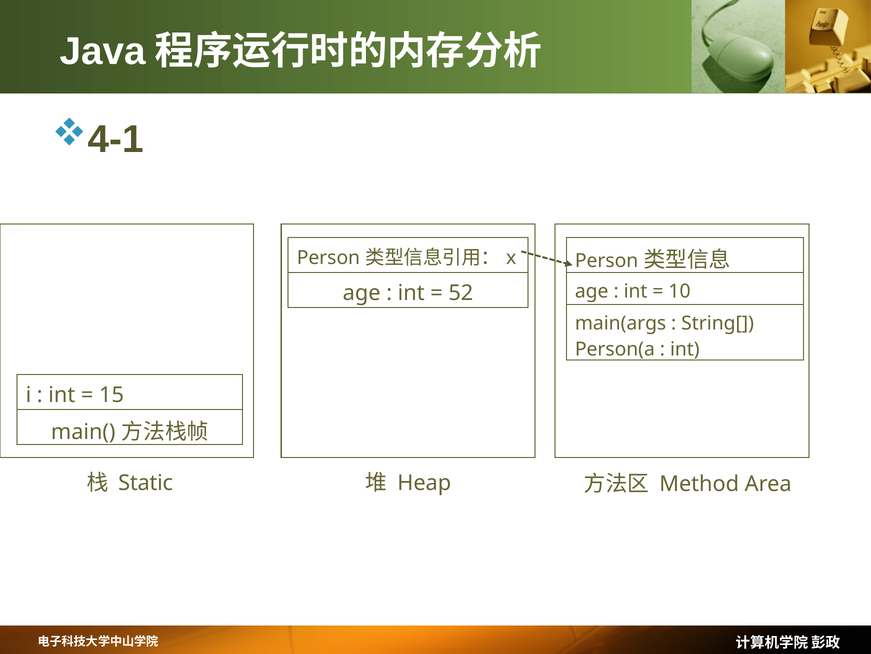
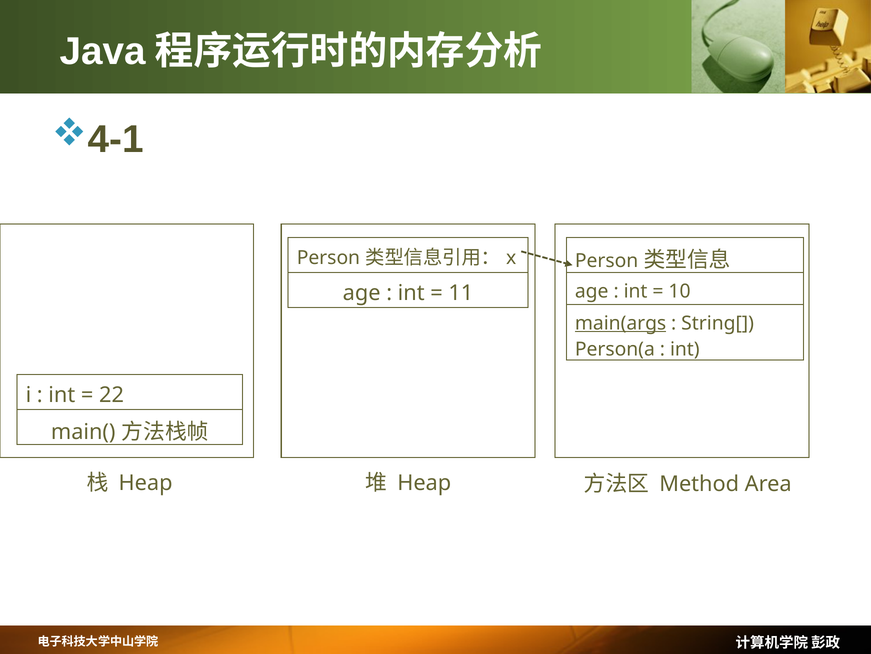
52: 52 -> 11
main(args underline: none -> present
15: 15 -> 22
Static at (146, 483): Static -> Heap
